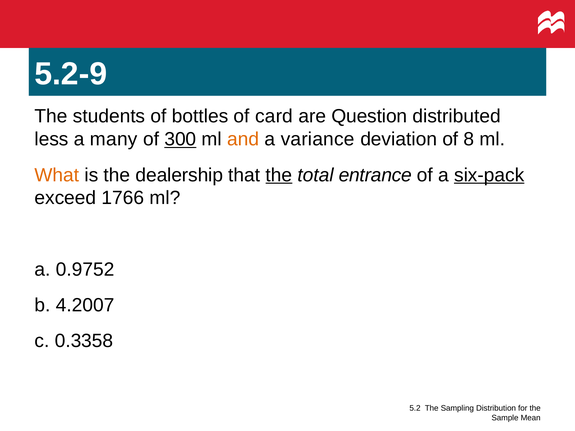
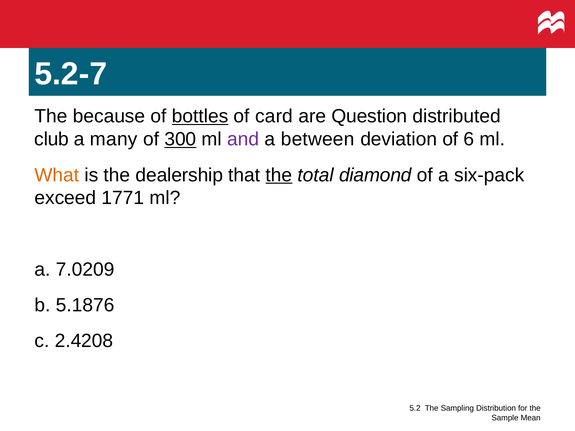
5.2-9: 5.2-9 -> 5.2-7
students: students -> because
bottles underline: none -> present
less: less -> club
and colour: orange -> purple
variance: variance -> between
8: 8 -> 6
entrance: entrance -> diamond
six-pack underline: present -> none
1766: 1766 -> 1771
0.9752: 0.9752 -> 7.0209
4.2007: 4.2007 -> 5.1876
0.3358: 0.3358 -> 2.4208
